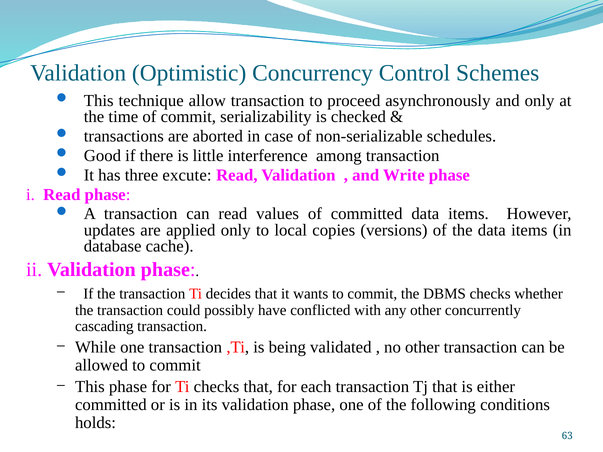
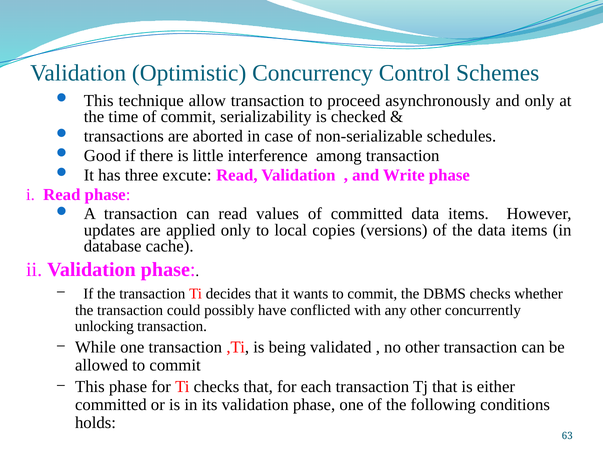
cascading: cascading -> unlocking
